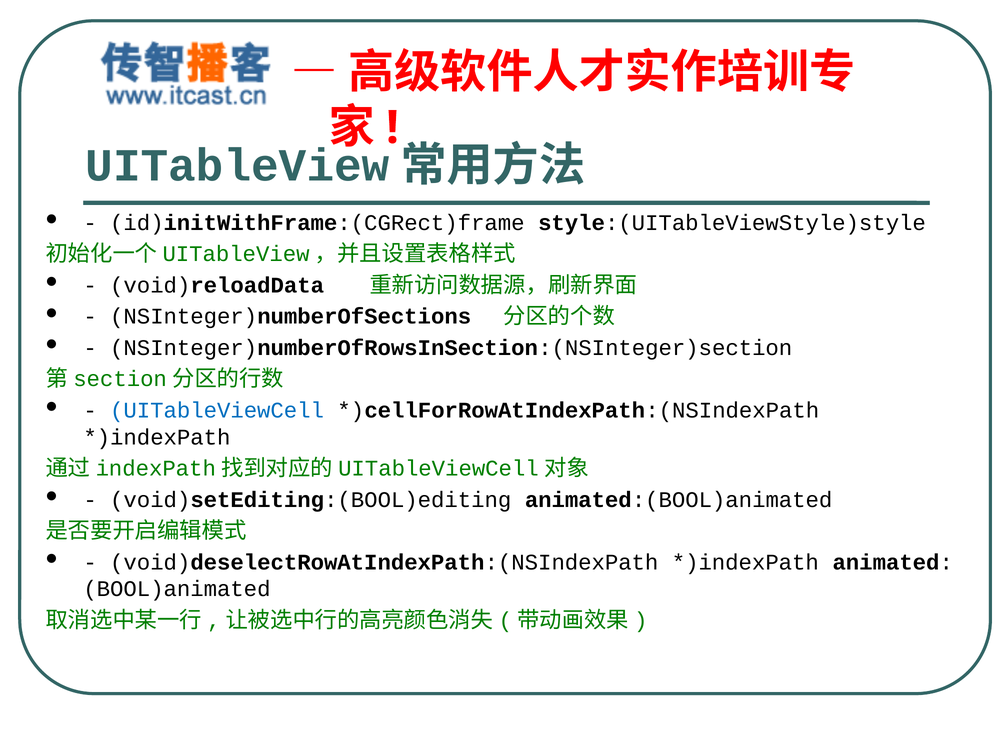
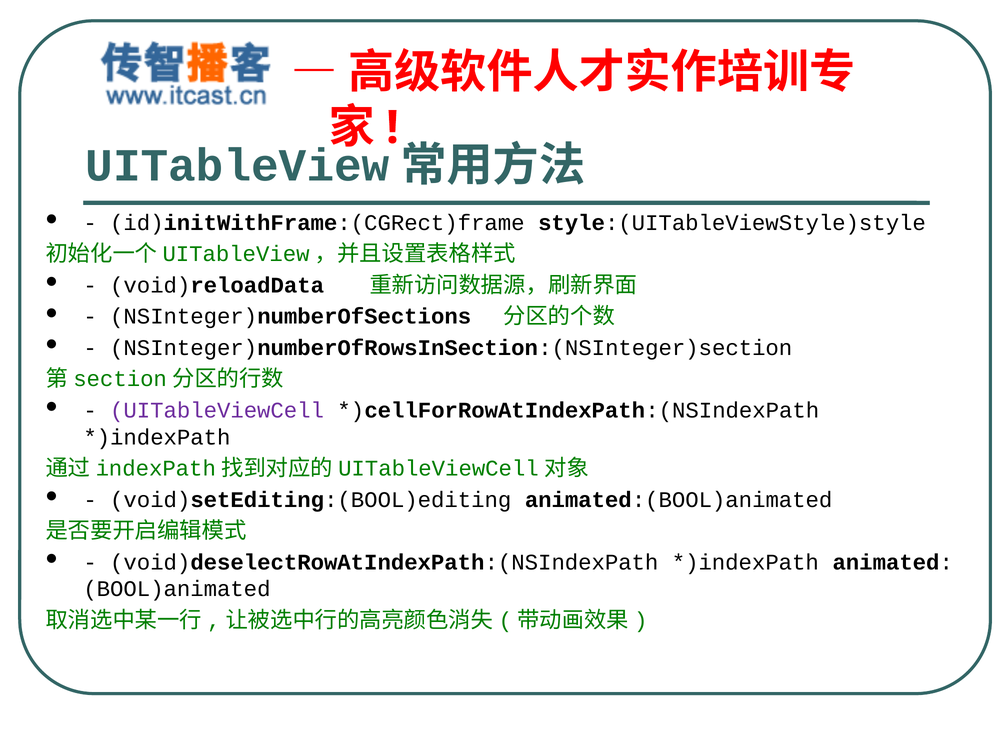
UITableViewCell colour: blue -> purple
